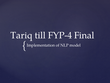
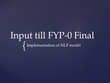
Tariq: Tariq -> Input
FYP-4: FYP-4 -> FYP-0
